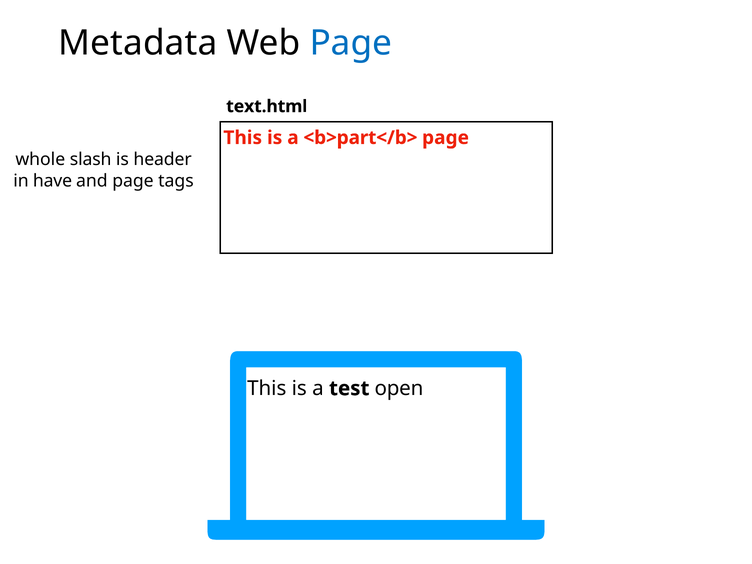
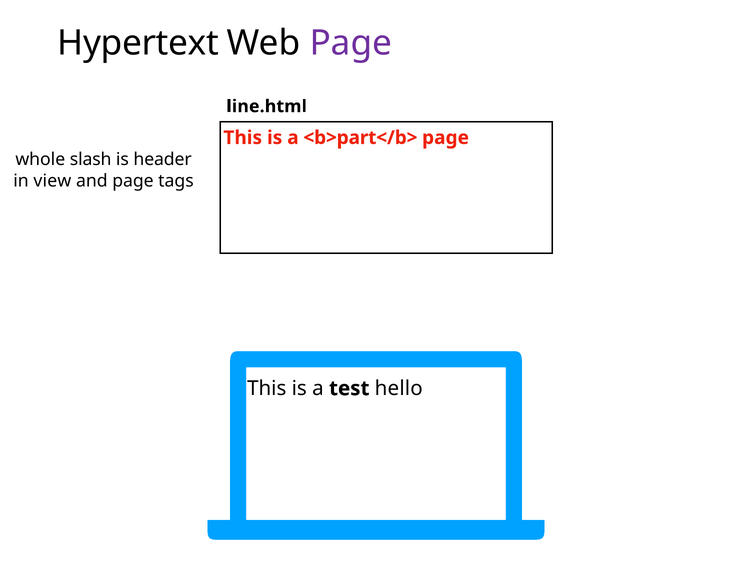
Metadata: Metadata -> Hypertext
Page at (351, 43) colour: blue -> purple
text.html: text.html -> line.html
have: have -> view
open: open -> hello
